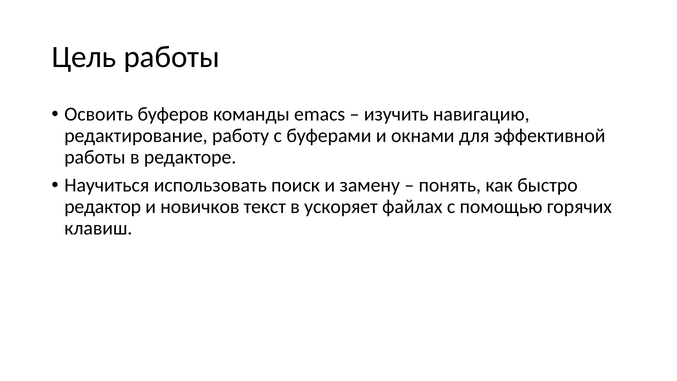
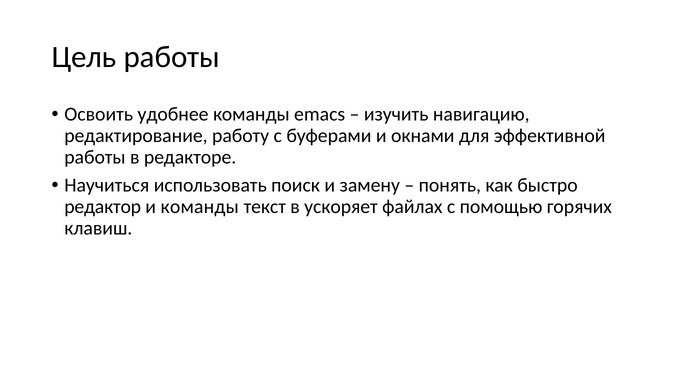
буферов: буферов -> удобнее
и новичков: новичков -> команды
